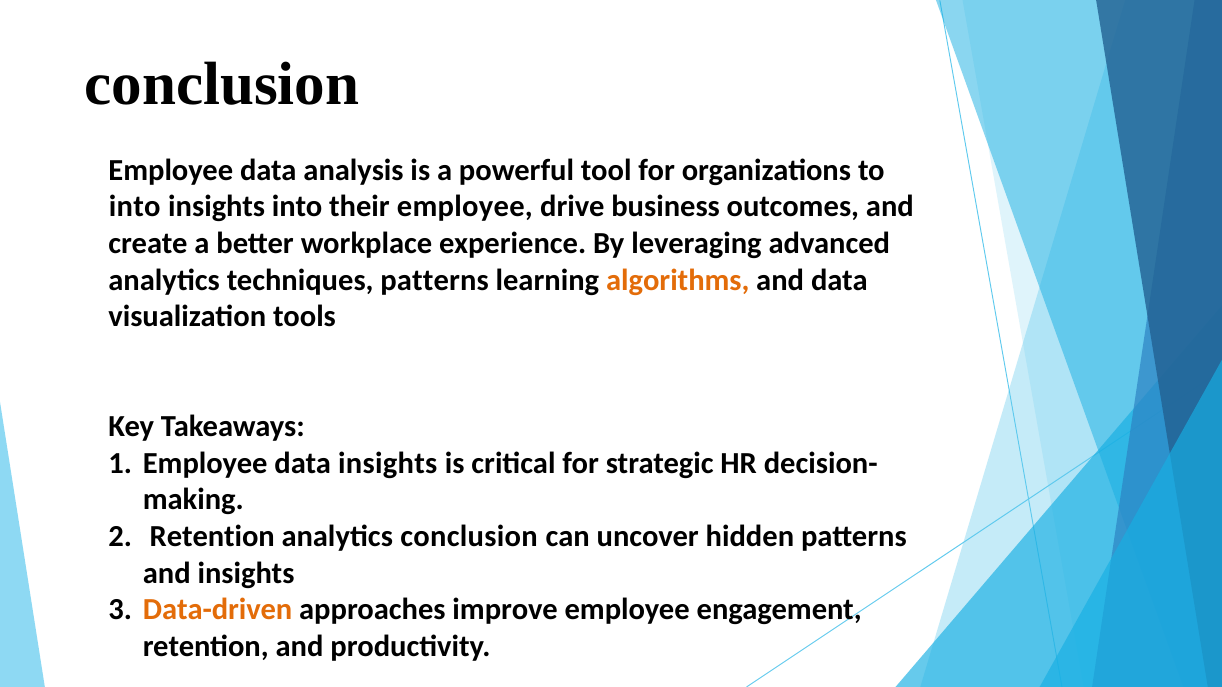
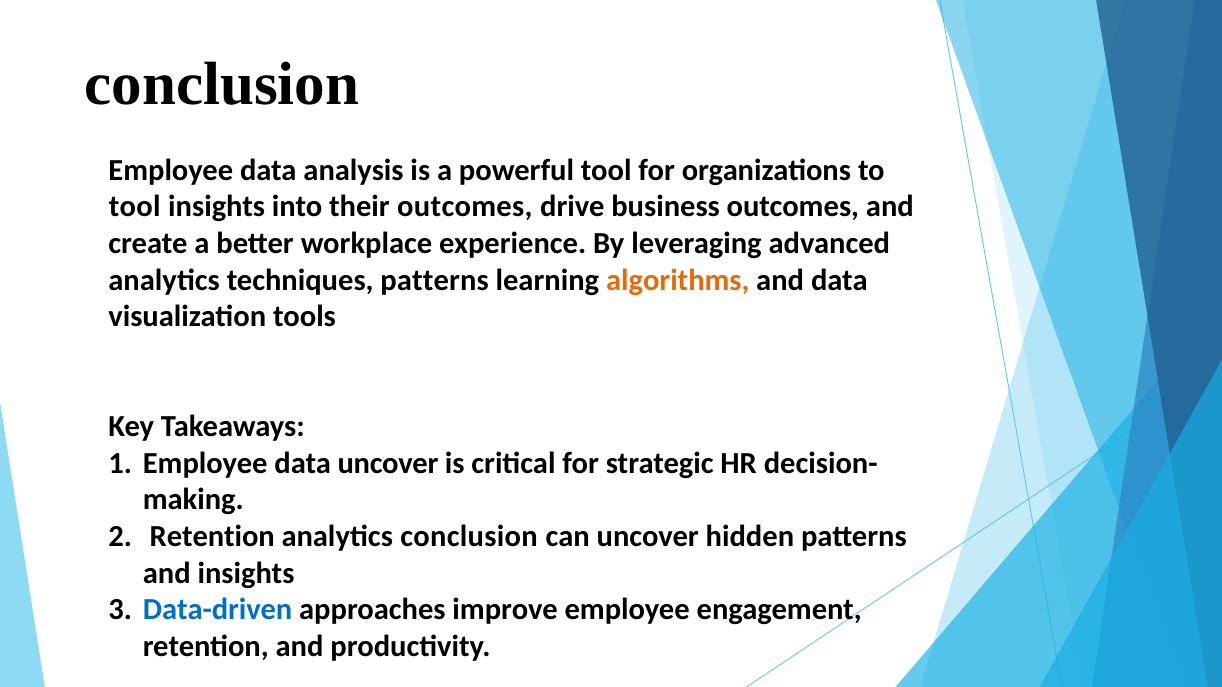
into at (135, 207): into -> tool
their employee: employee -> outcomes
data insights: insights -> uncover
Data-driven colour: orange -> blue
